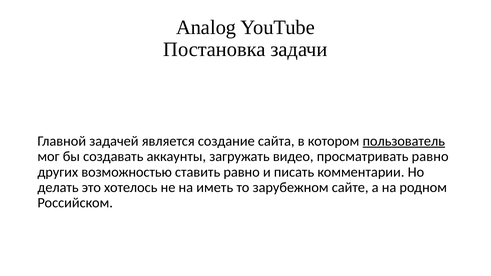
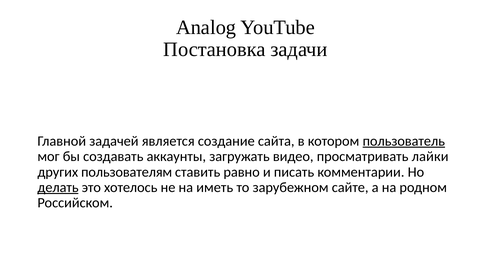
просматривать равно: равно -> лайки
возможностью: возможностью -> пользователям
делать underline: none -> present
